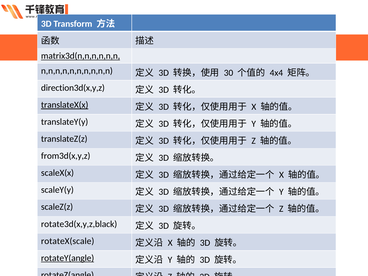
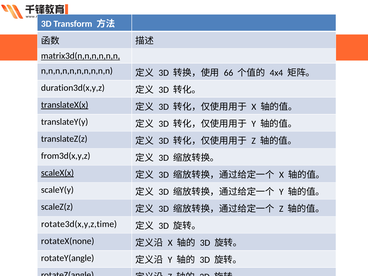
30: 30 -> 66
direction3d(x,y,z: direction3d(x,y,z -> duration3d(x,y,z
scaleX(x underline: none -> present
rotate3d(x,y,z,black: rotate3d(x,y,z,black -> rotate3d(x,y,z,time
rotateX(scale: rotateX(scale -> rotateX(none
rotateY(angle underline: present -> none
